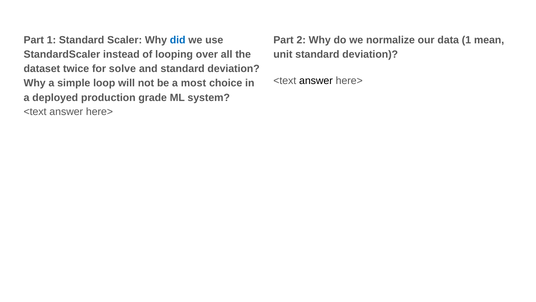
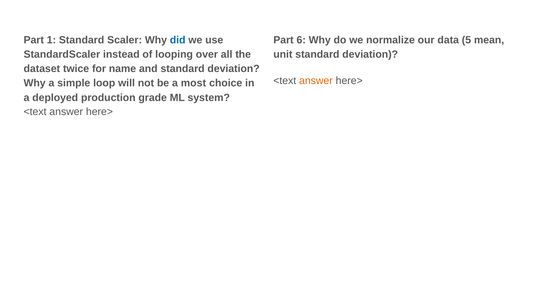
2: 2 -> 6
data 1: 1 -> 5
solve: solve -> name
answer at (316, 81) colour: black -> orange
